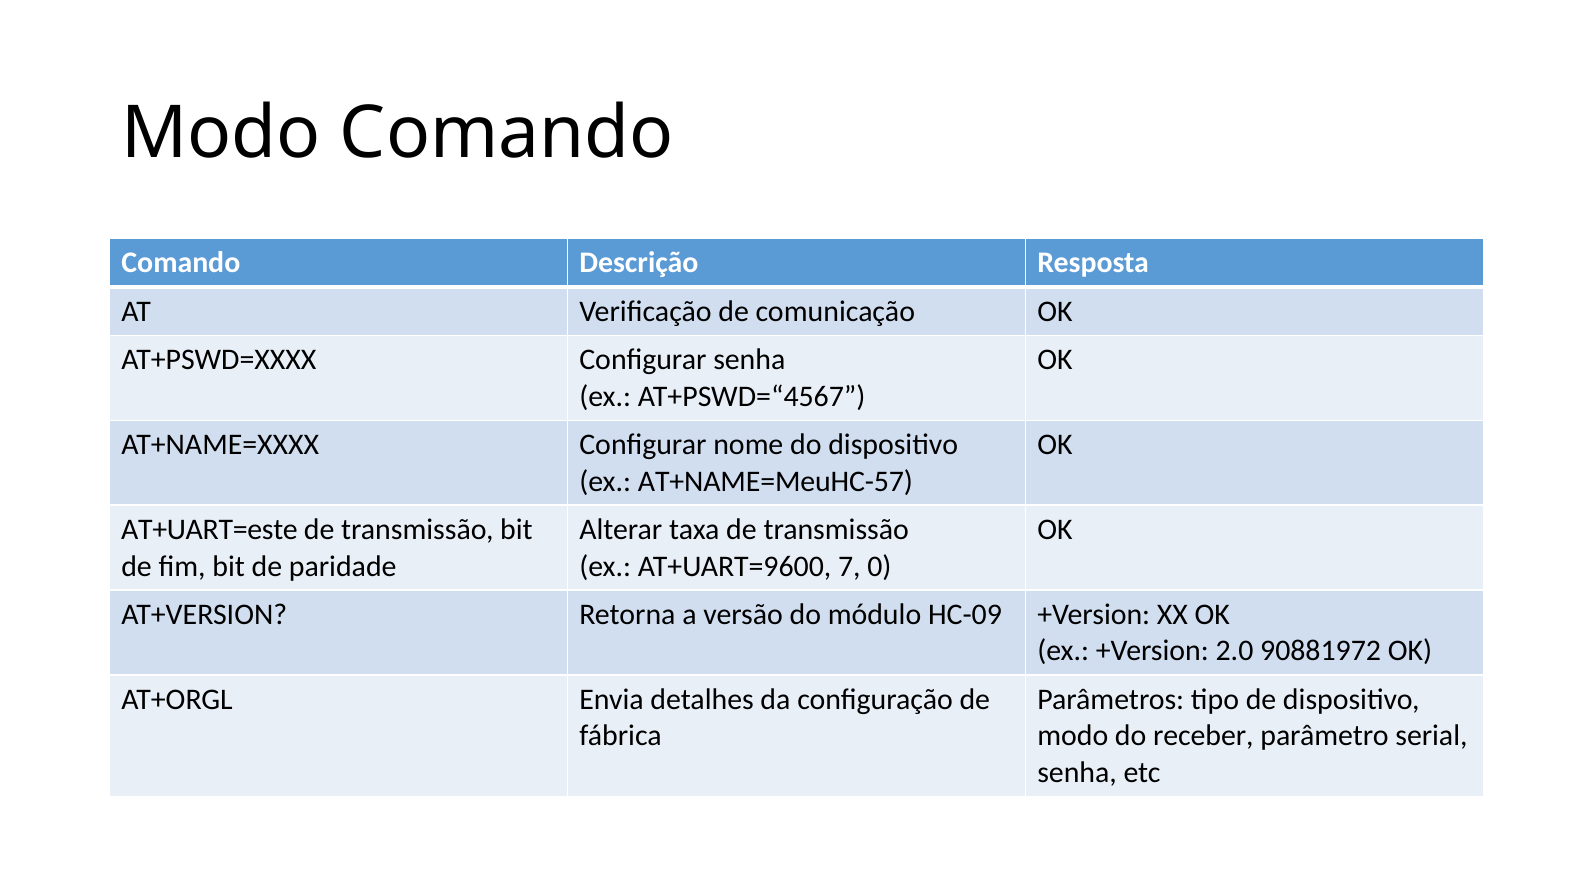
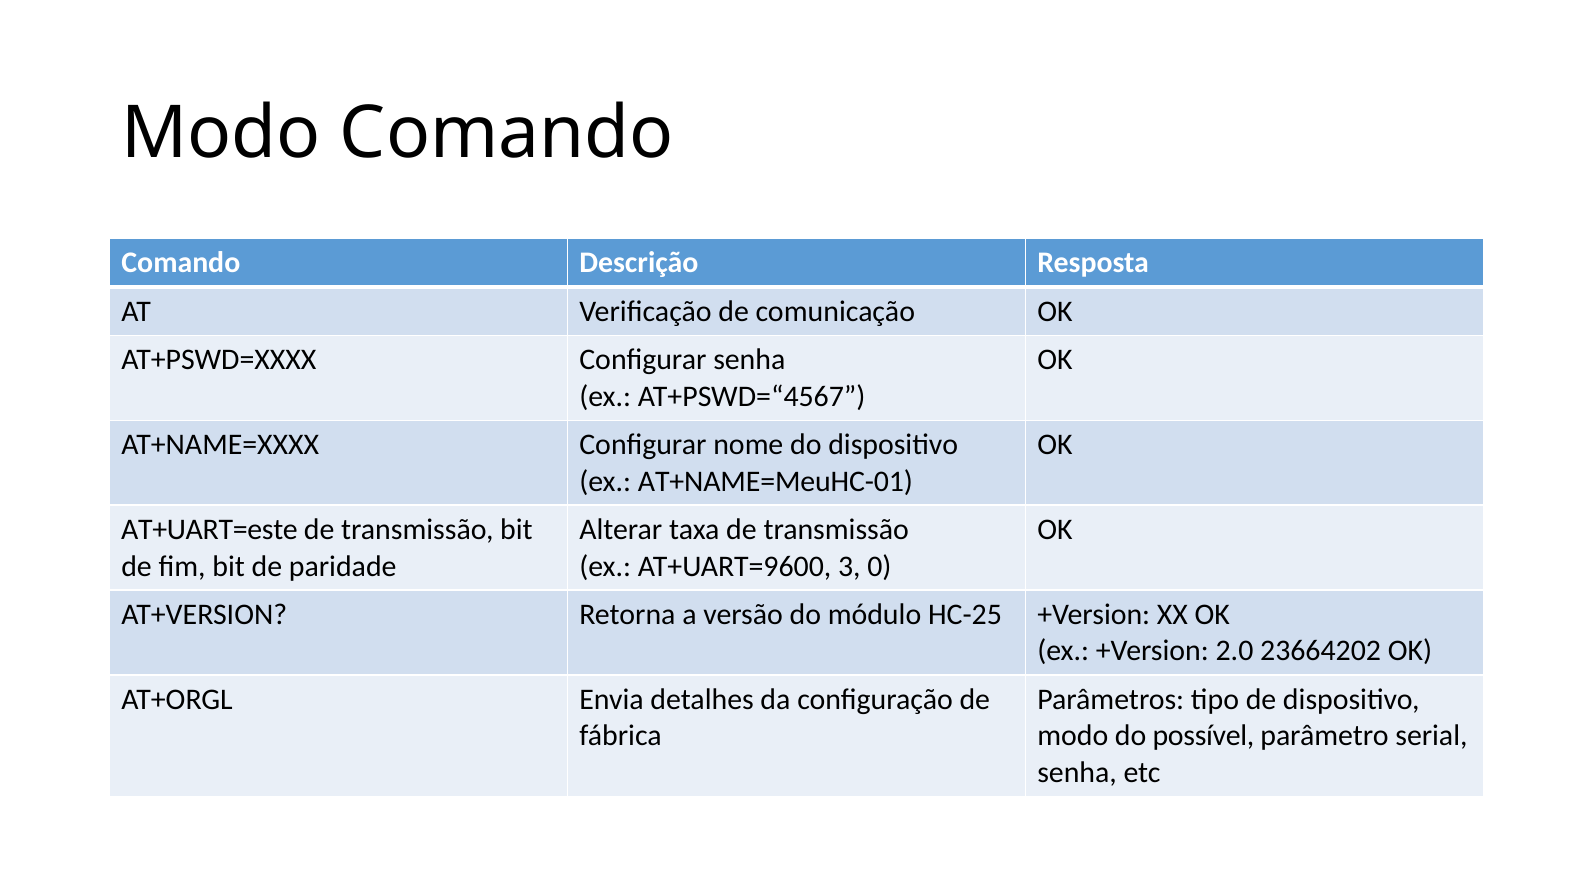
AT+NAME=MeuHC-57: AT+NAME=MeuHC-57 -> AT+NAME=MeuHC-01
7: 7 -> 3
HC-09: HC-09 -> HC-25
90881972: 90881972 -> 23664202
receber: receber -> possível
